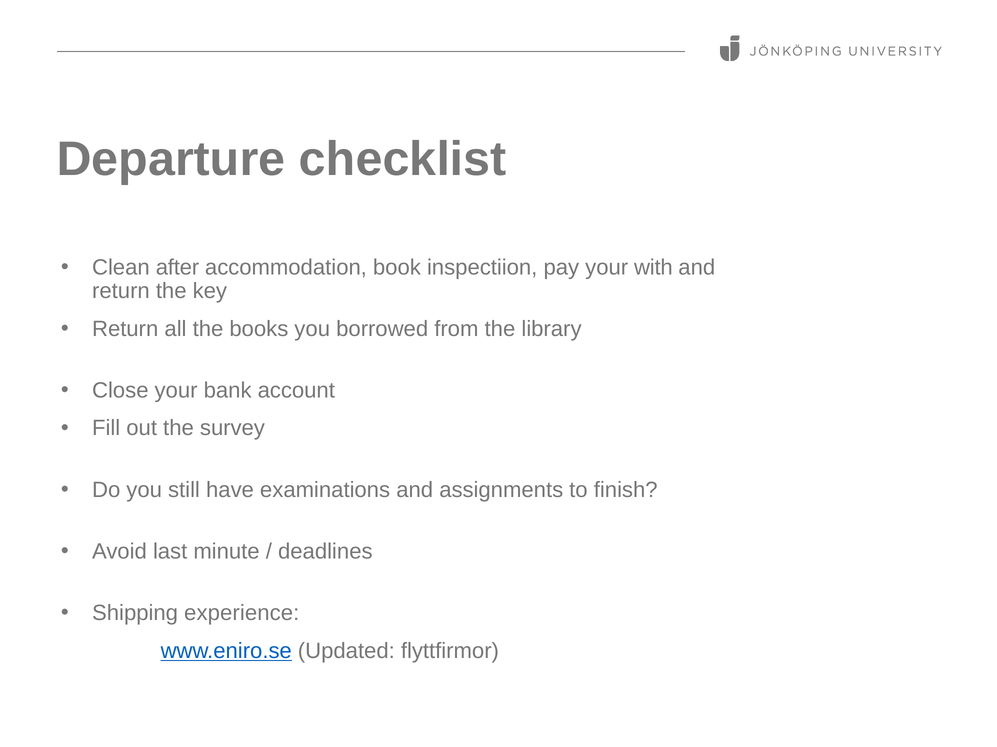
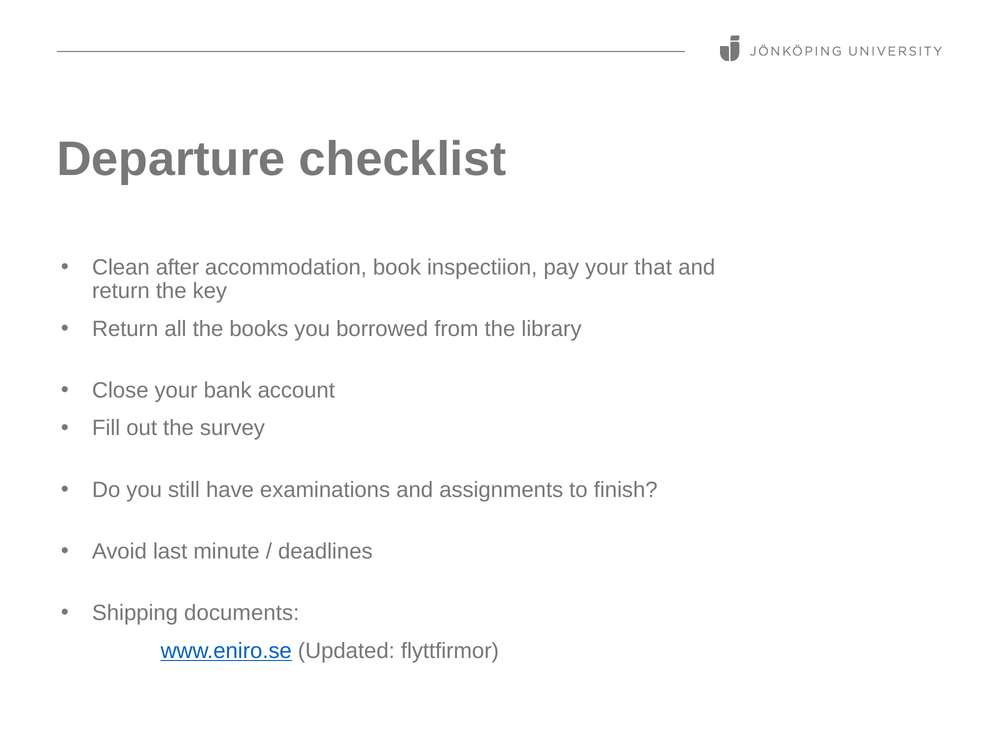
with: with -> that
experience: experience -> documents
